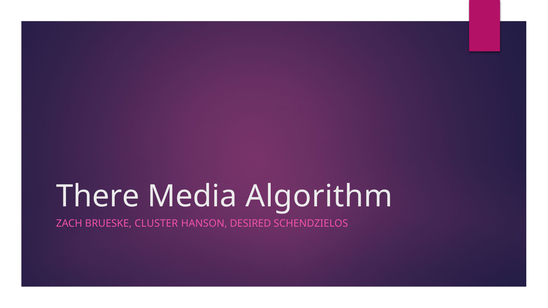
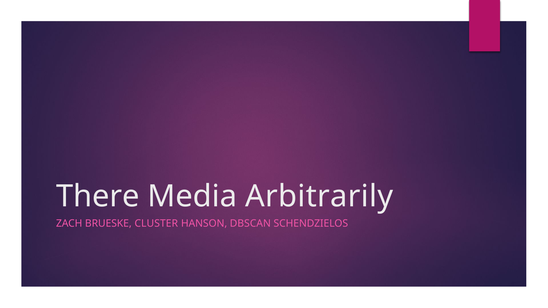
Algorithm: Algorithm -> Arbitrarily
DESIRED: DESIRED -> DBSCAN
